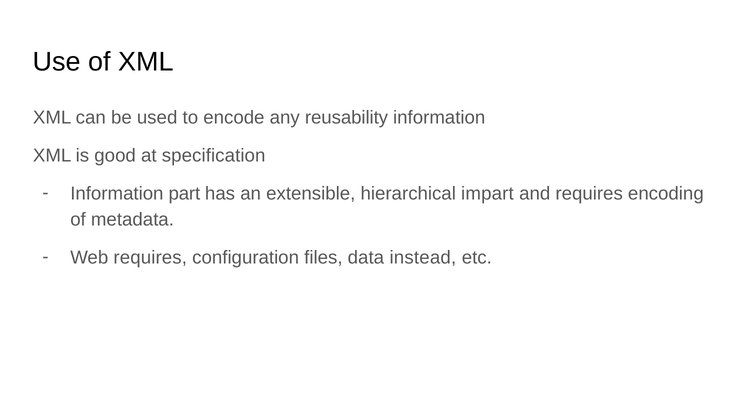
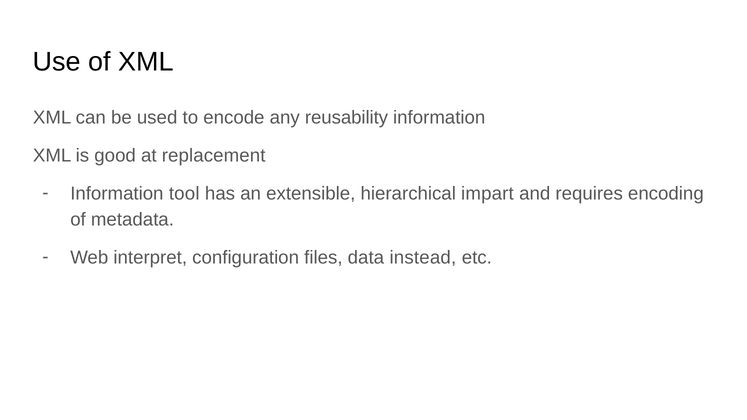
specification: specification -> replacement
part: part -> tool
Web requires: requires -> interpret
